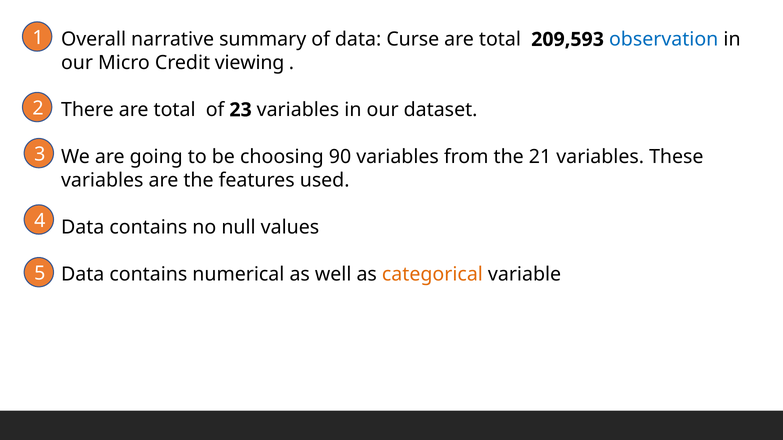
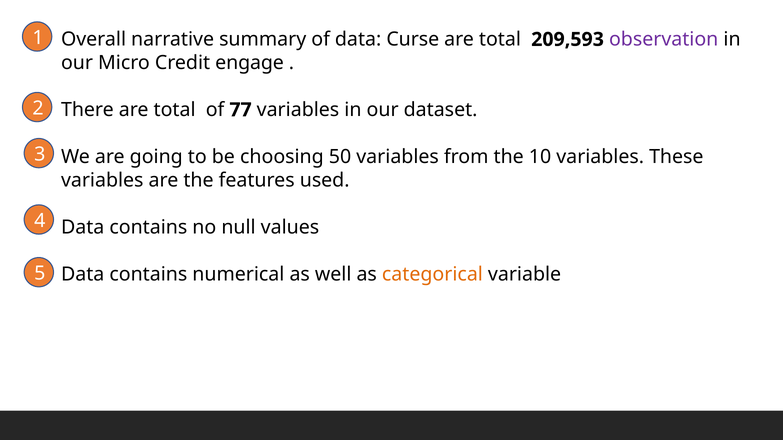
observation colour: blue -> purple
viewing: viewing -> engage
23: 23 -> 77
90: 90 -> 50
21: 21 -> 10
